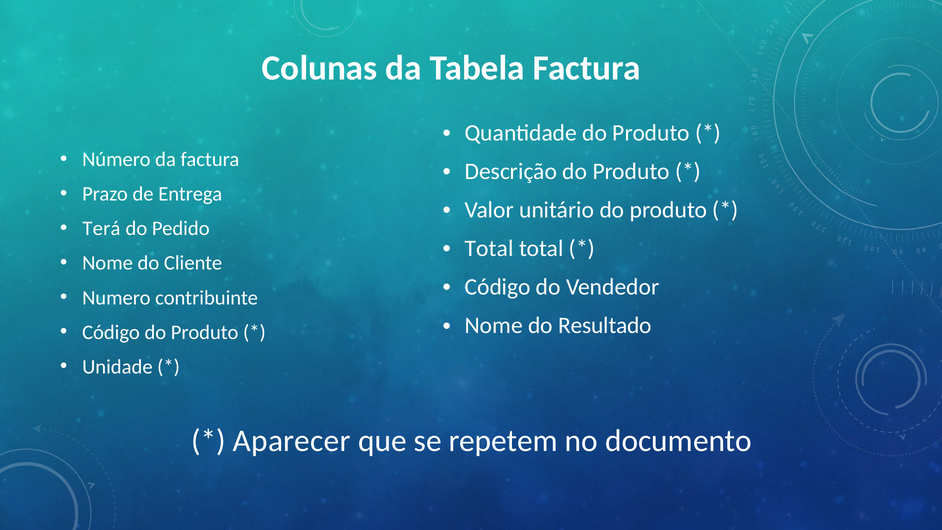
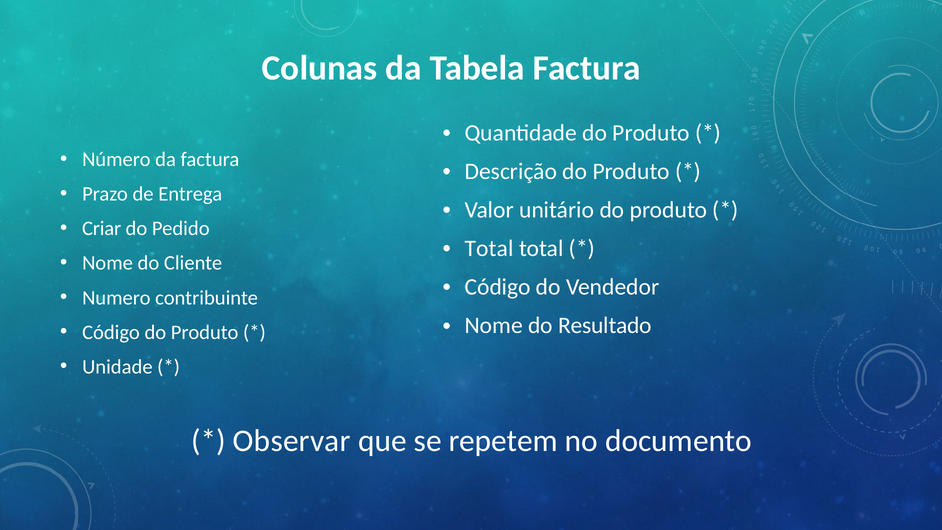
Terá: Terá -> Criar
Aparecer: Aparecer -> Observar
